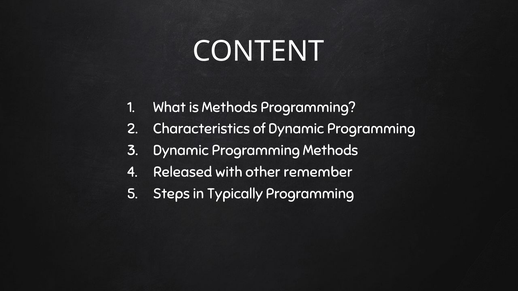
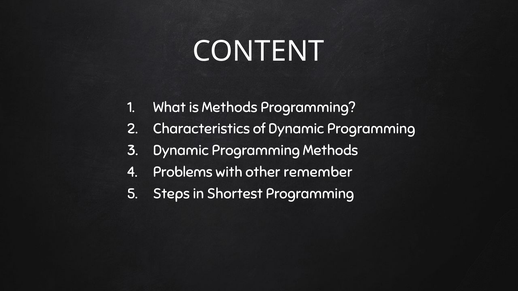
Released: Released -> Problems
Typically: Typically -> Shortest
